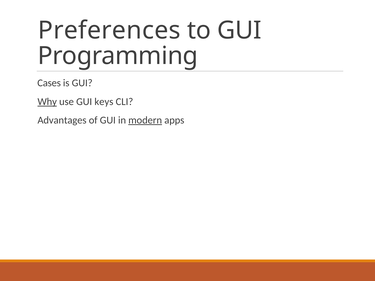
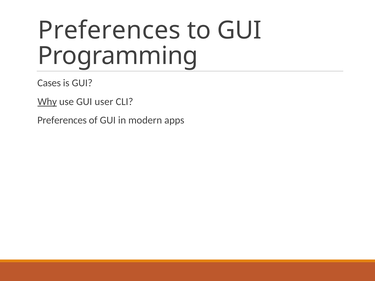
keys: keys -> user
Advantages at (62, 120): Advantages -> Preferences
modern underline: present -> none
